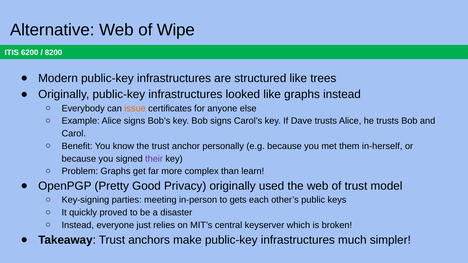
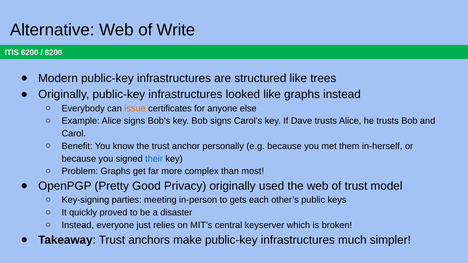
Wipe: Wipe -> Write
their colour: purple -> blue
learn: learn -> most
